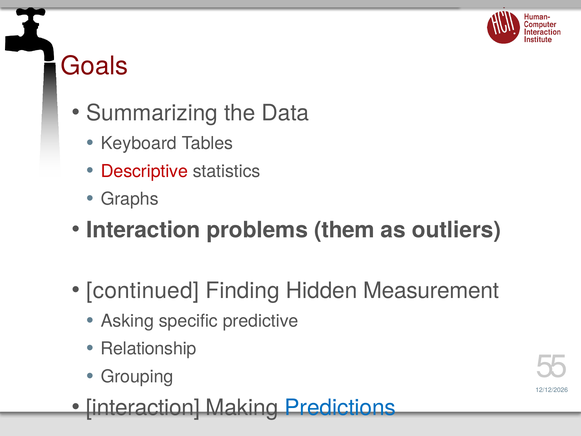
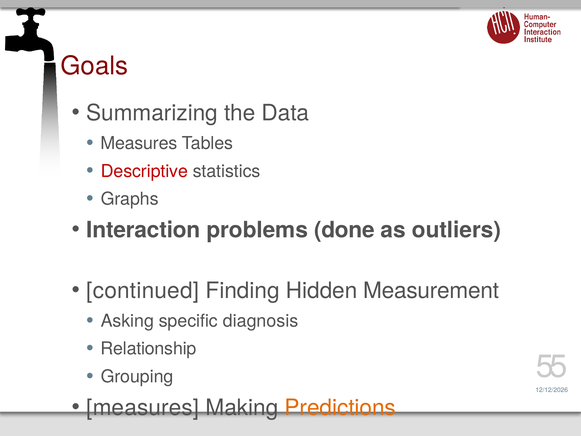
Keyboard at (139, 143): Keyboard -> Measures
them: them -> done
predictive: predictive -> diagnosis
interaction at (143, 407): interaction -> measures
Predictions colour: blue -> orange
